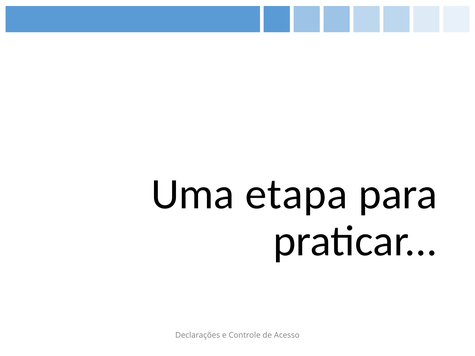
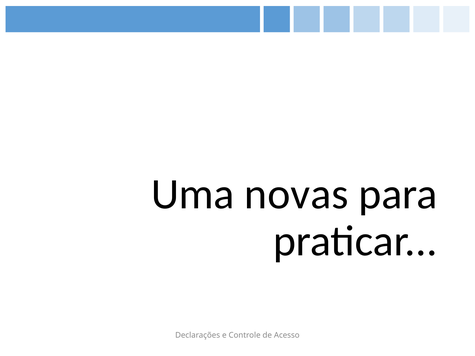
etapa: etapa -> novas
